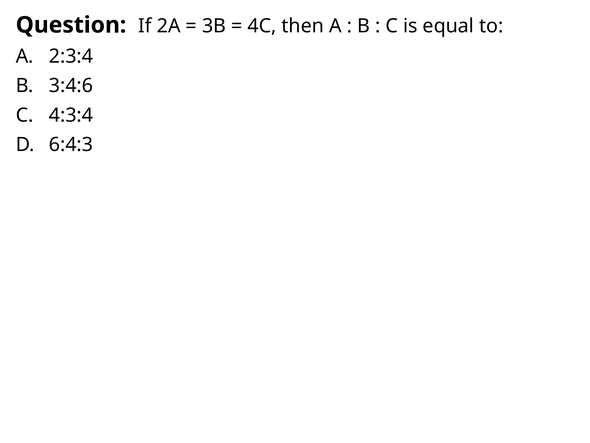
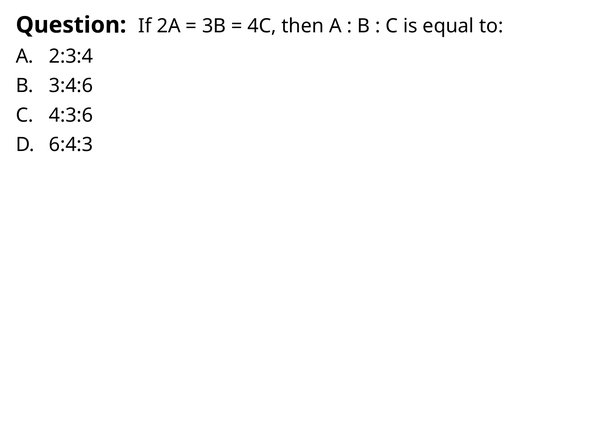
4:3:4: 4:3:4 -> 4:3:6
